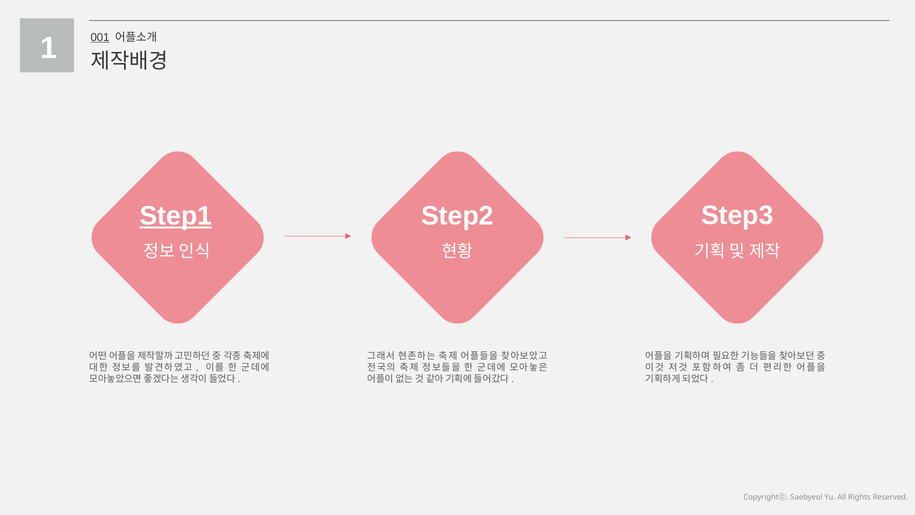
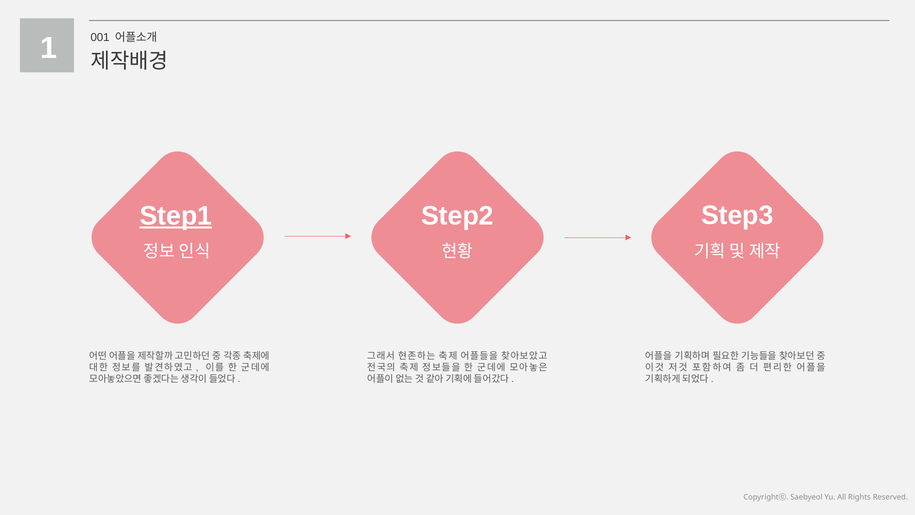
001 underline: present -> none
